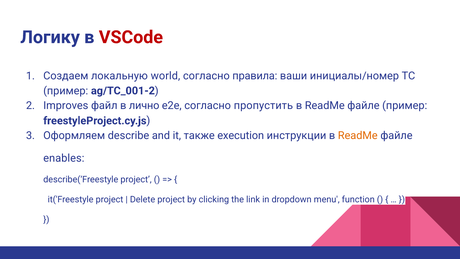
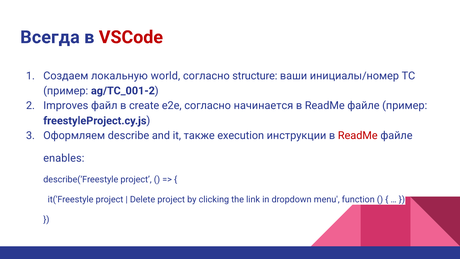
Логику: Логику -> Всегда
правила: правила -> structure
лично: лично -> create
пропустить: пропустить -> начинается
ReadMe at (358, 136) colour: orange -> red
